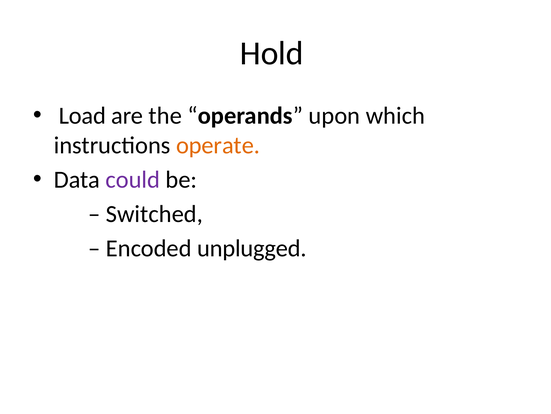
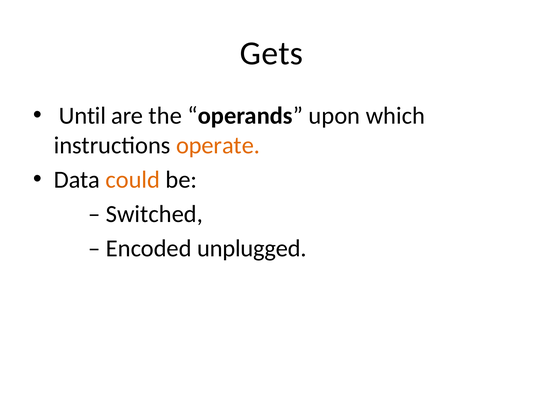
Hold: Hold -> Gets
Load: Load -> Until
could colour: purple -> orange
